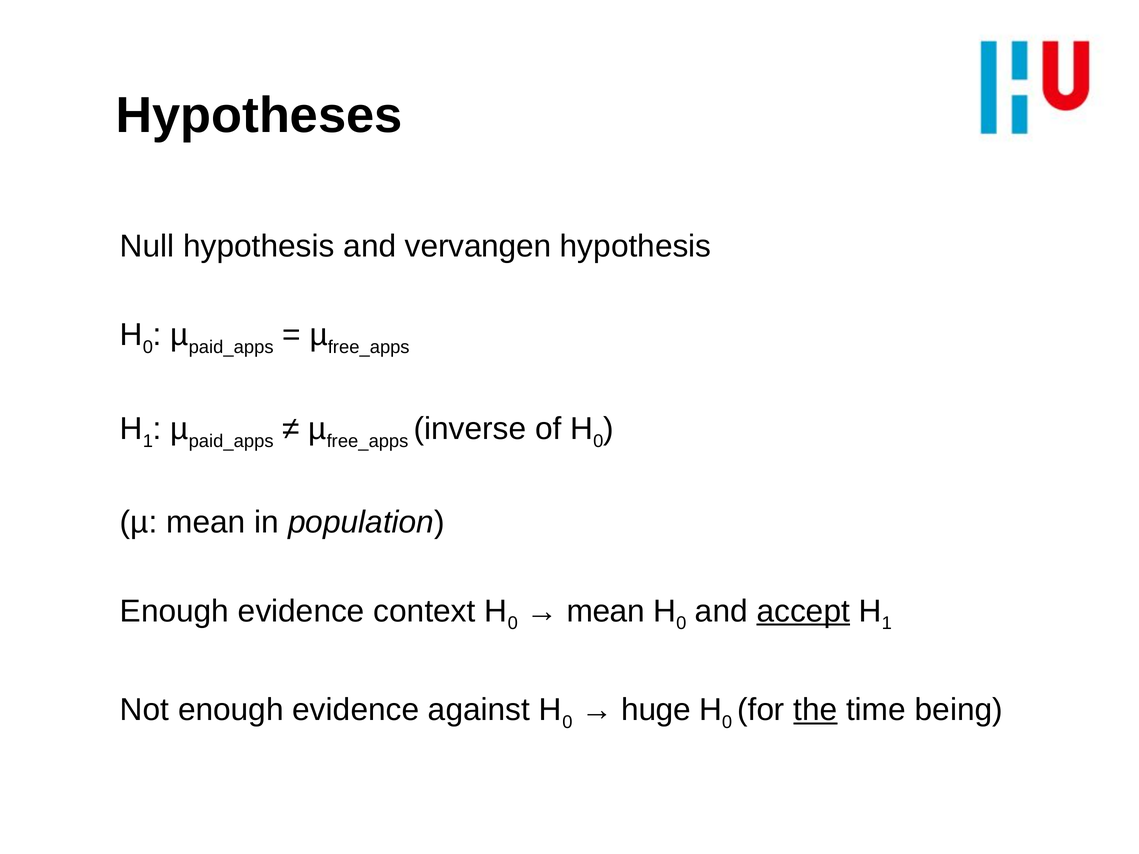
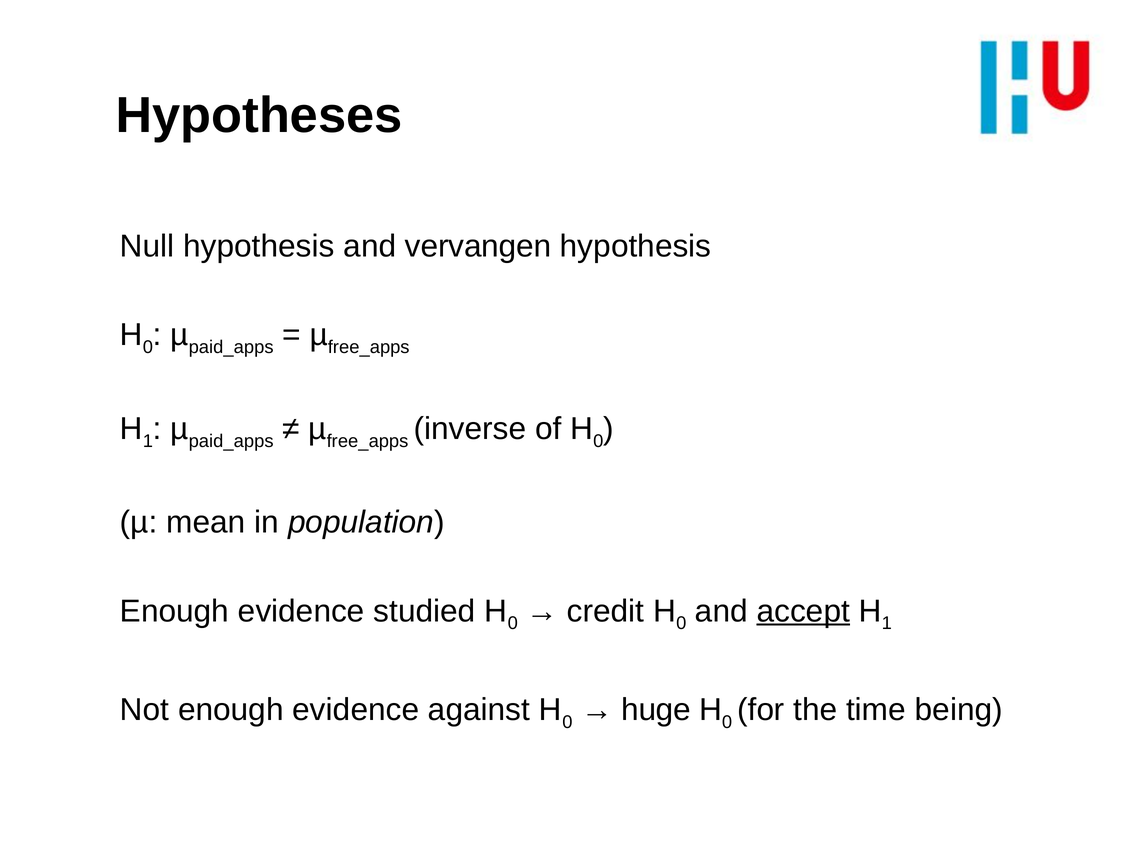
context: context -> studied
mean at (606, 611): mean -> credit
the underline: present -> none
